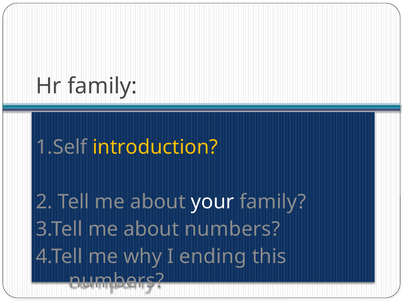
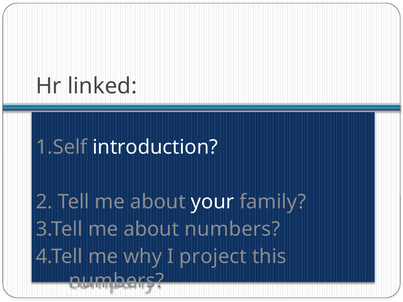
Hr family: family -> linked
introduction colour: yellow -> white
ending: ending -> project
